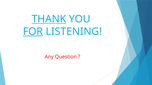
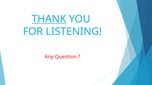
FOR underline: present -> none
